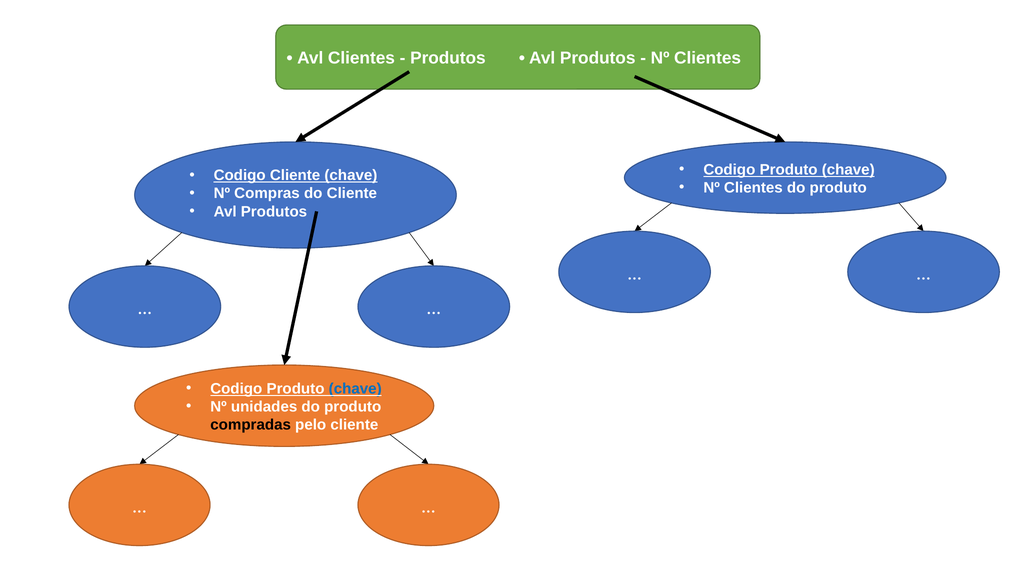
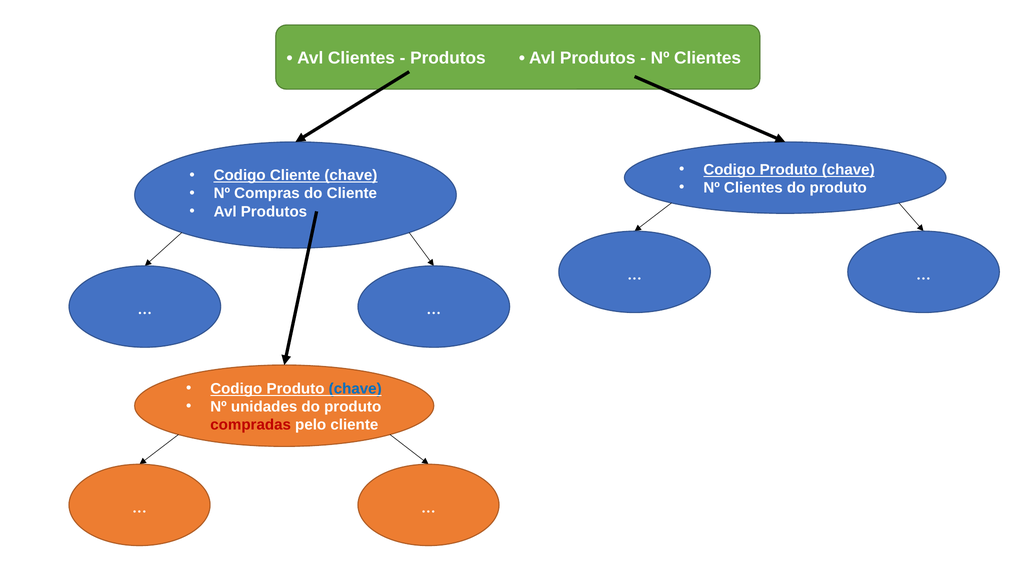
compradas colour: black -> red
